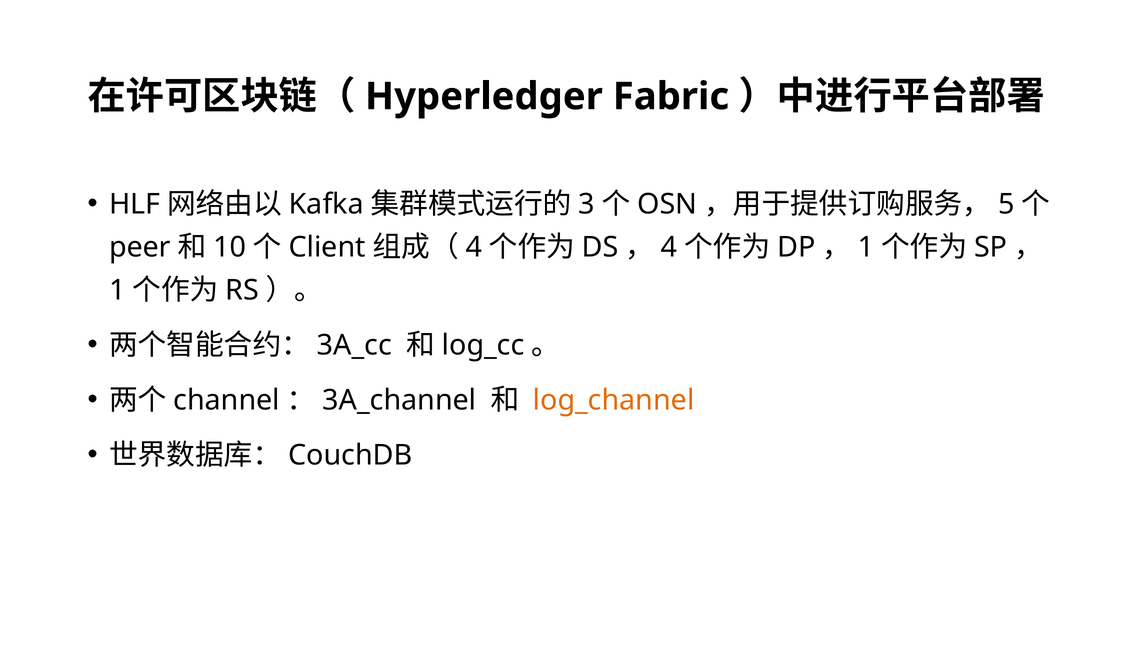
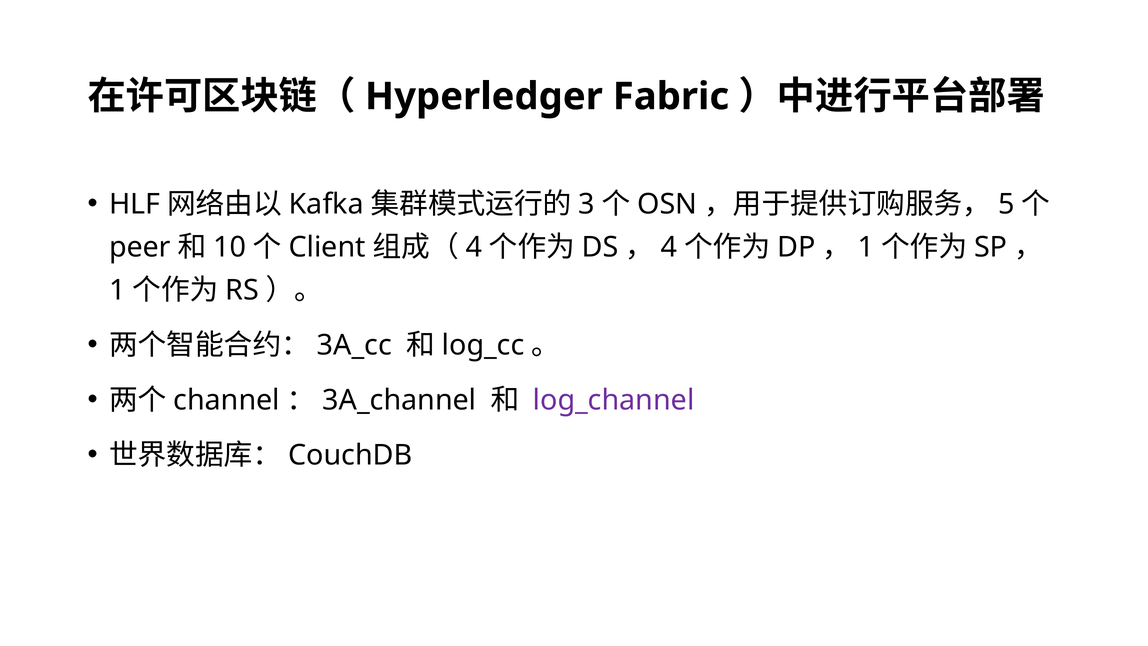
log_channel colour: orange -> purple
